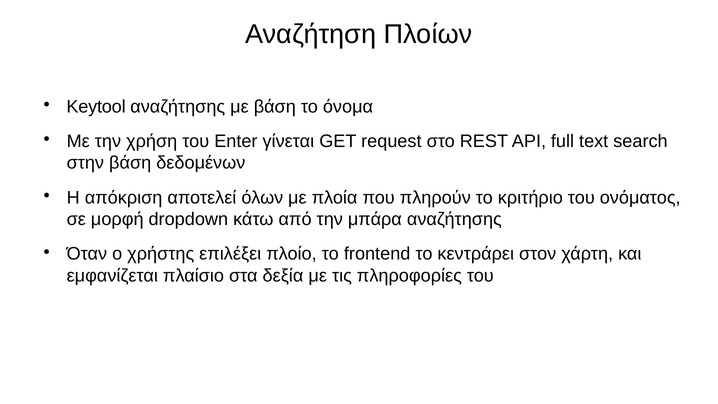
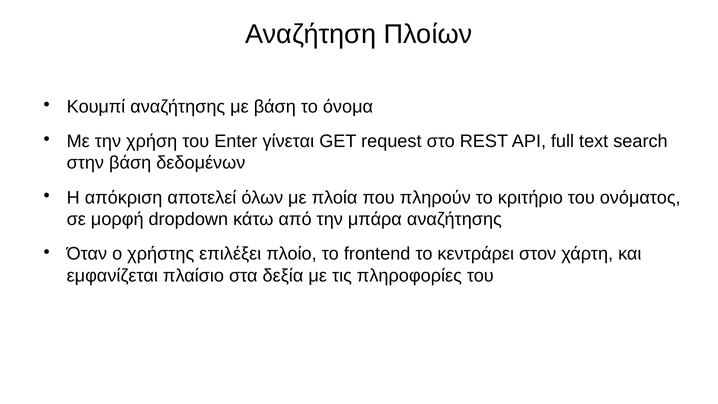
Keytool: Keytool -> Κουμπί
